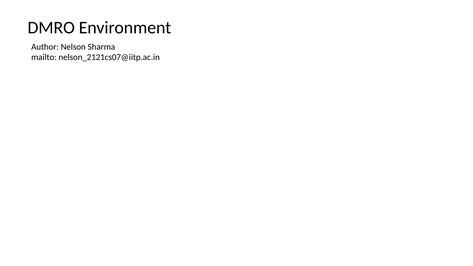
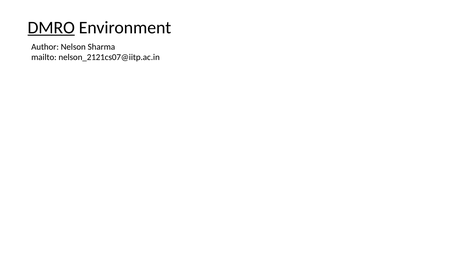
DMRO underline: none -> present
